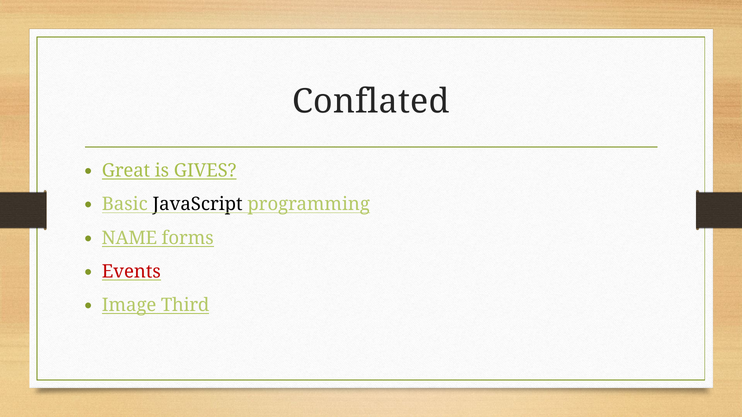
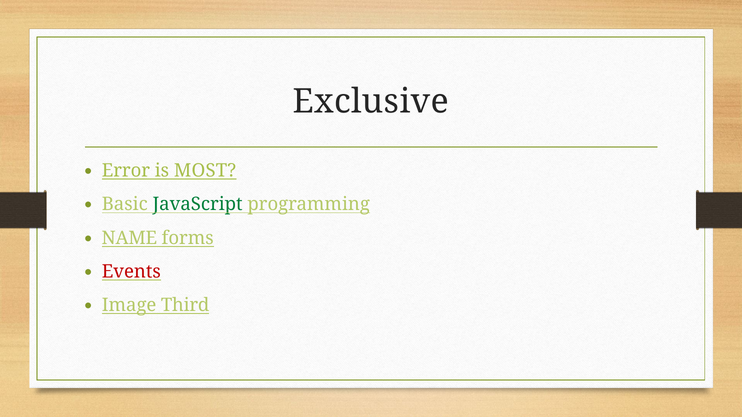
Conflated: Conflated -> Exclusive
Great: Great -> Error
GIVES: GIVES -> MOST
JavaScript colour: black -> green
